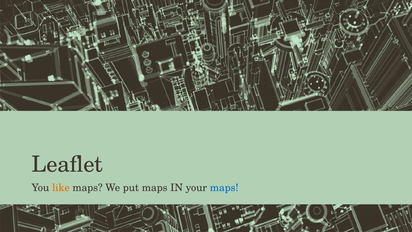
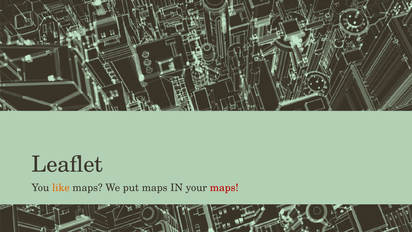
maps at (224, 188) colour: blue -> red
